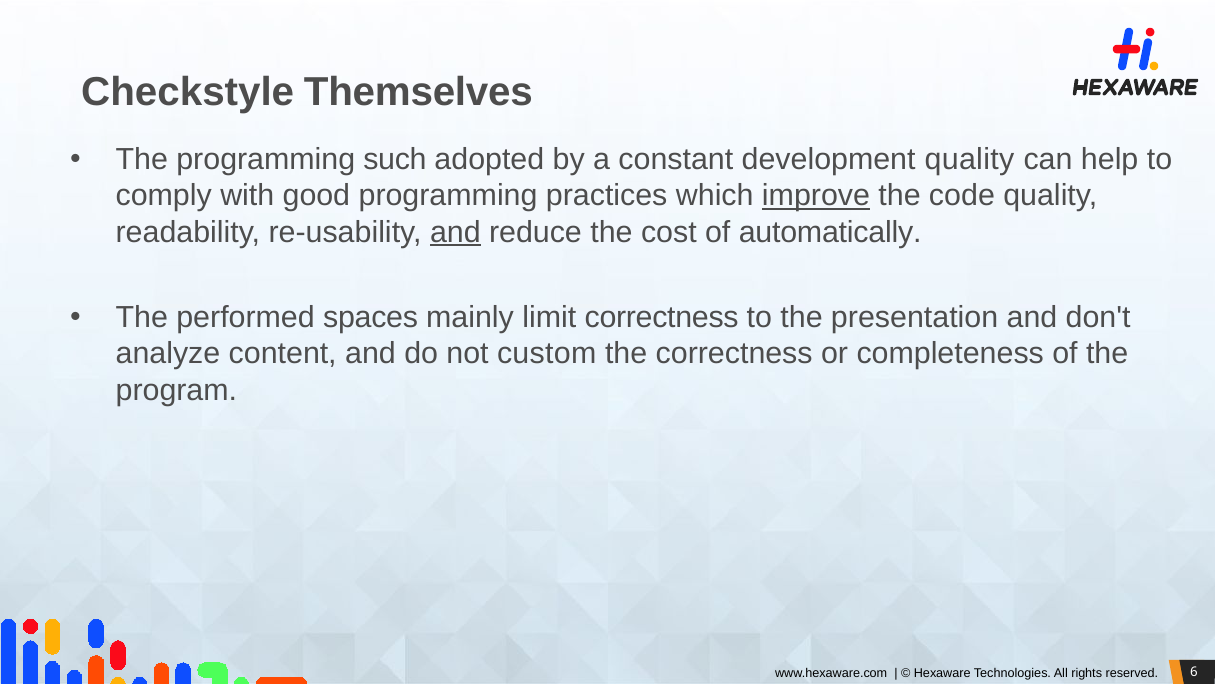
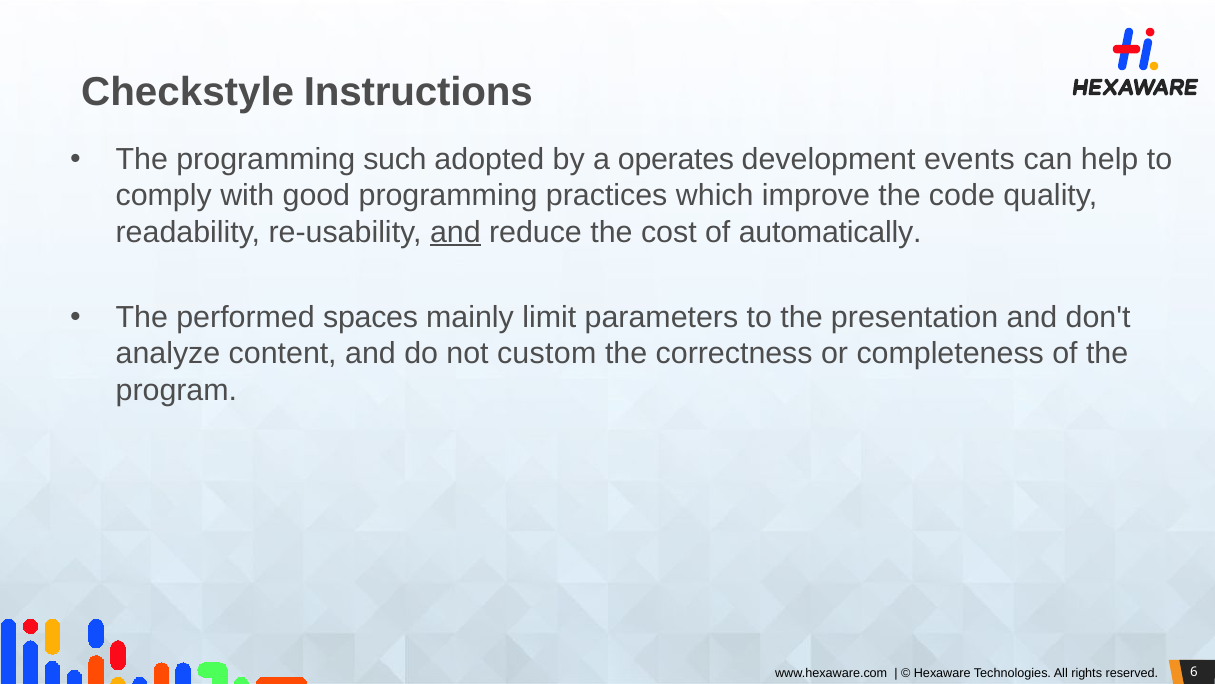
Themselves: Themselves -> Instructions
constant: constant -> operates
development quality: quality -> events
improve underline: present -> none
limit correctness: correctness -> parameters
